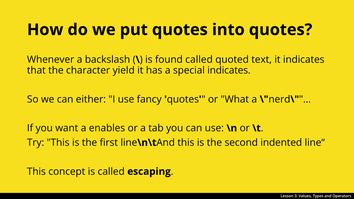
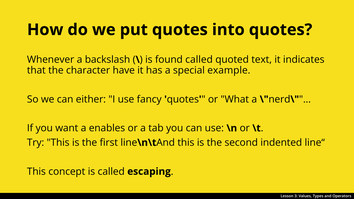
yield: yield -> have
special indicates: indicates -> example
